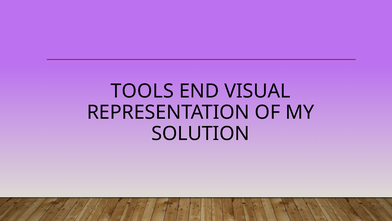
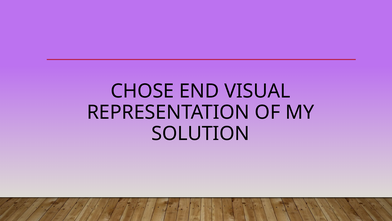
TOOLS: TOOLS -> CHOSE
